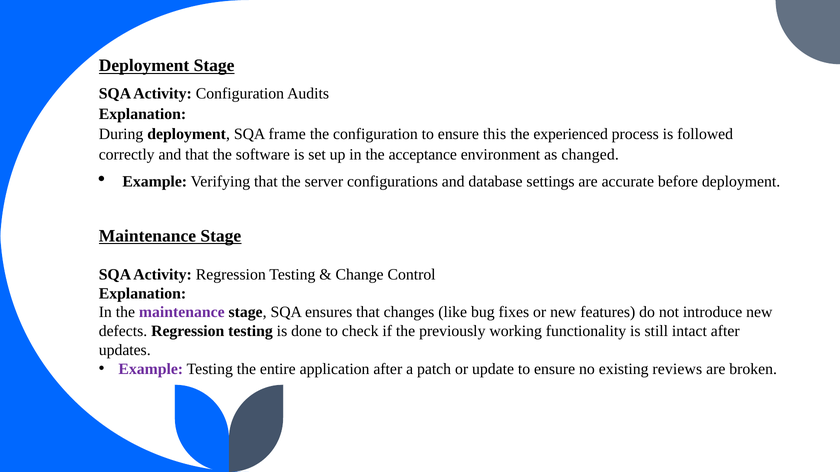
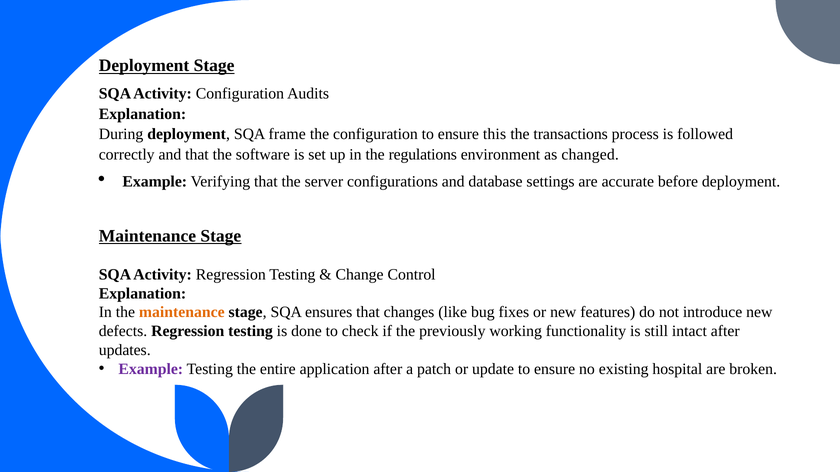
experienced: experienced -> transactions
acceptance: acceptance -> regulations
maintenance at (182, 313) colour: purple -> orange
reviews: reviews -> hospital
